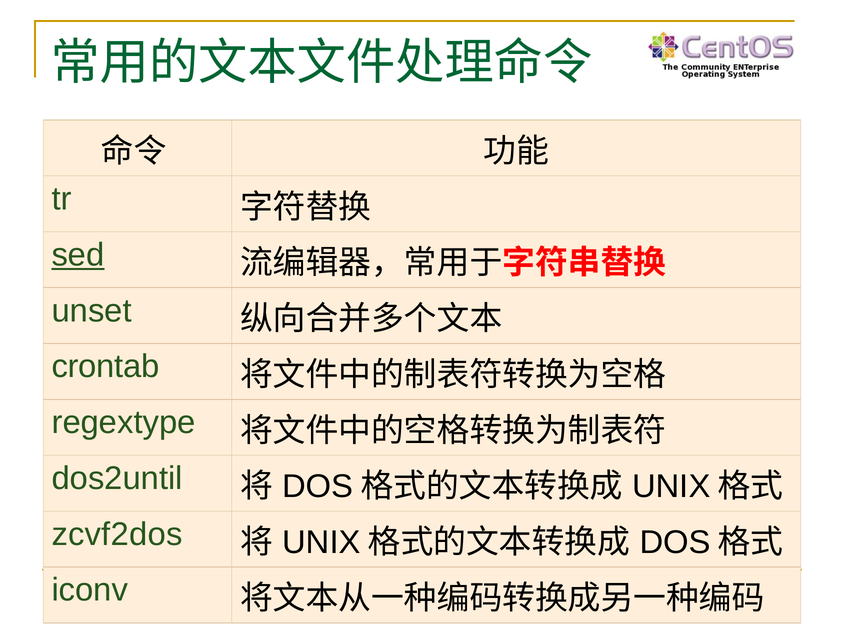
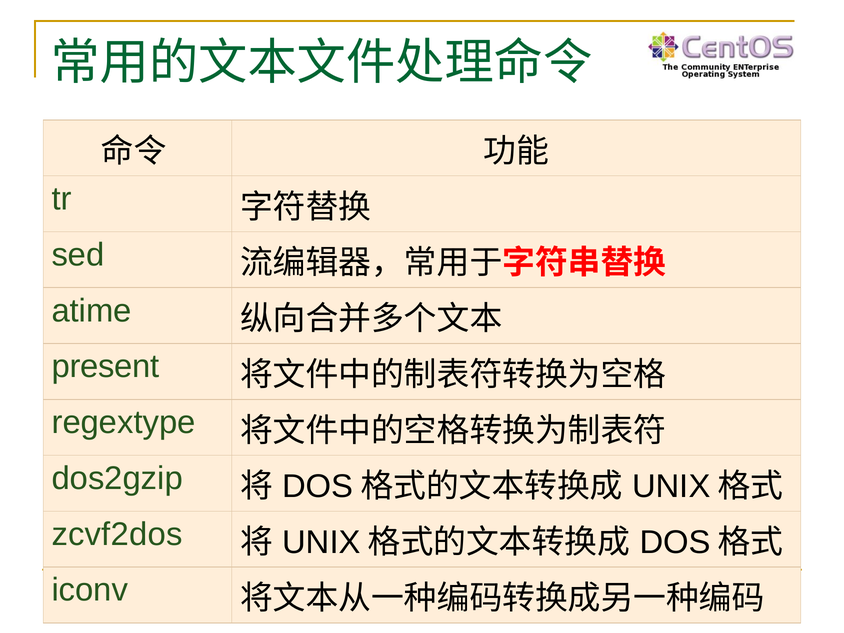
sed underline: present -> none
unset: unset -> atime
crontab: crontab -> present
dos2until: dos2until -> dos2gzip
